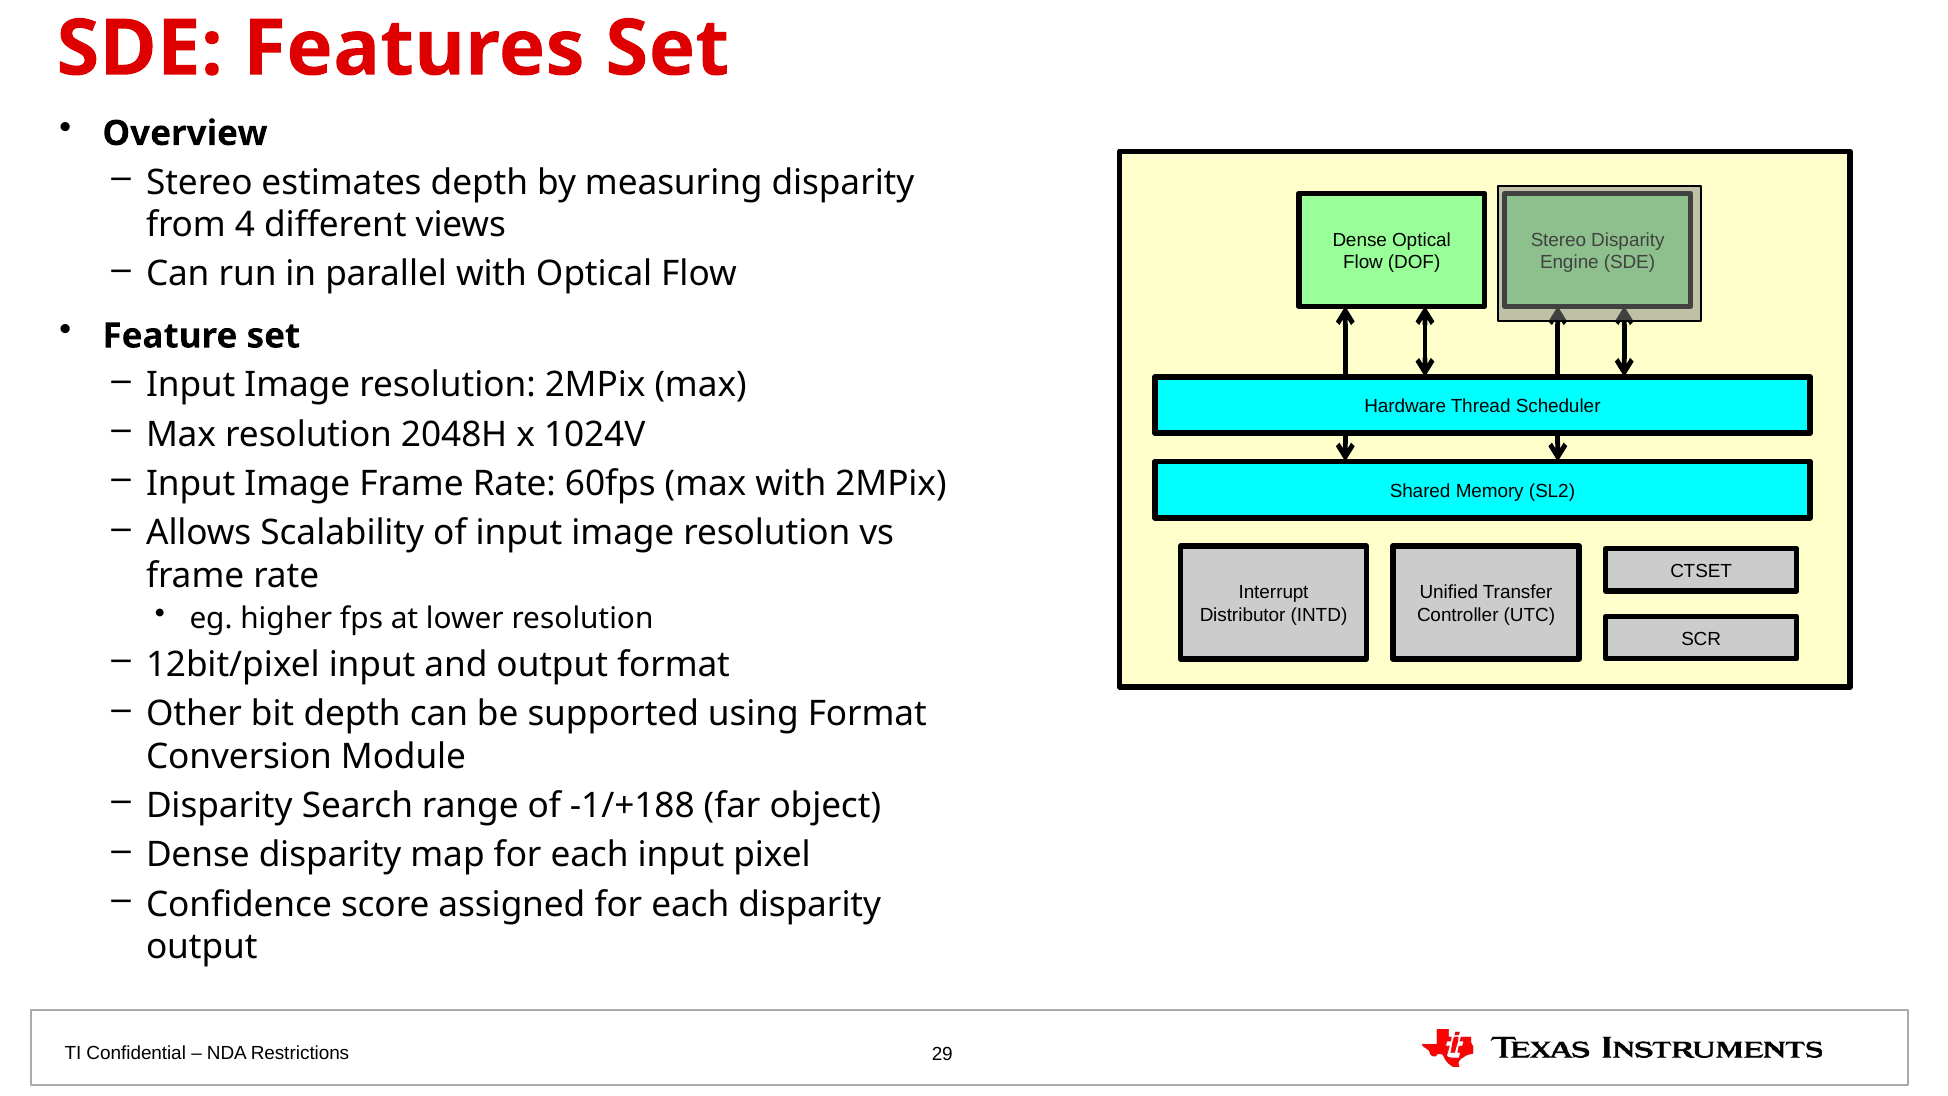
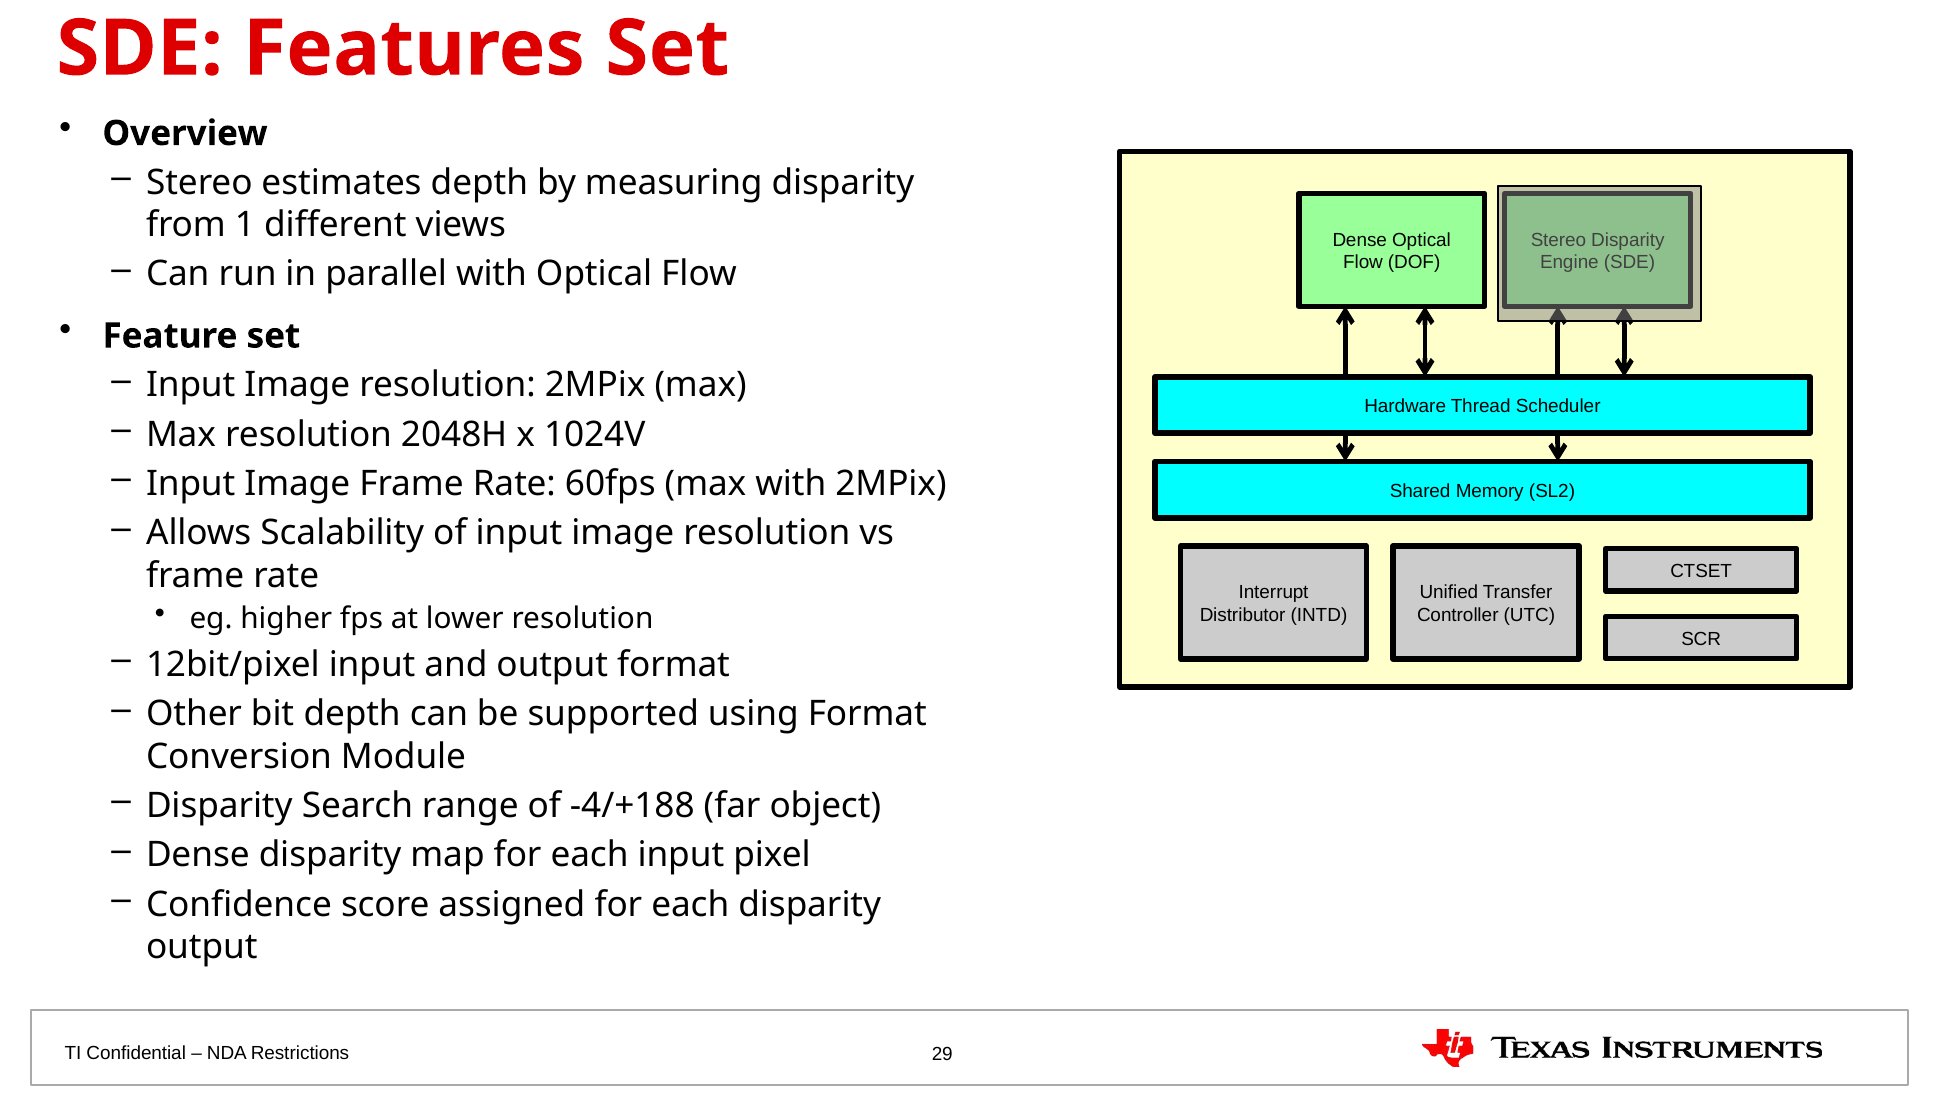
4: 4 -> 1
-1/+188: -1/+188 -> -4/+188
